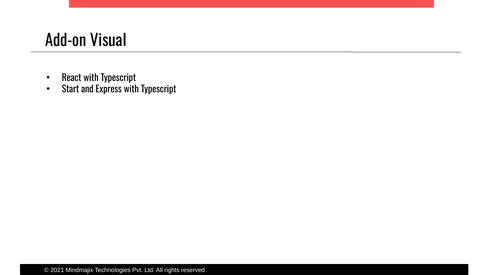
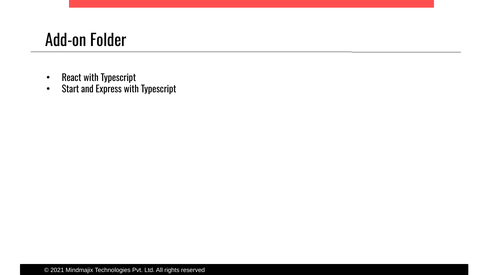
Visual: Visual -> Folder
